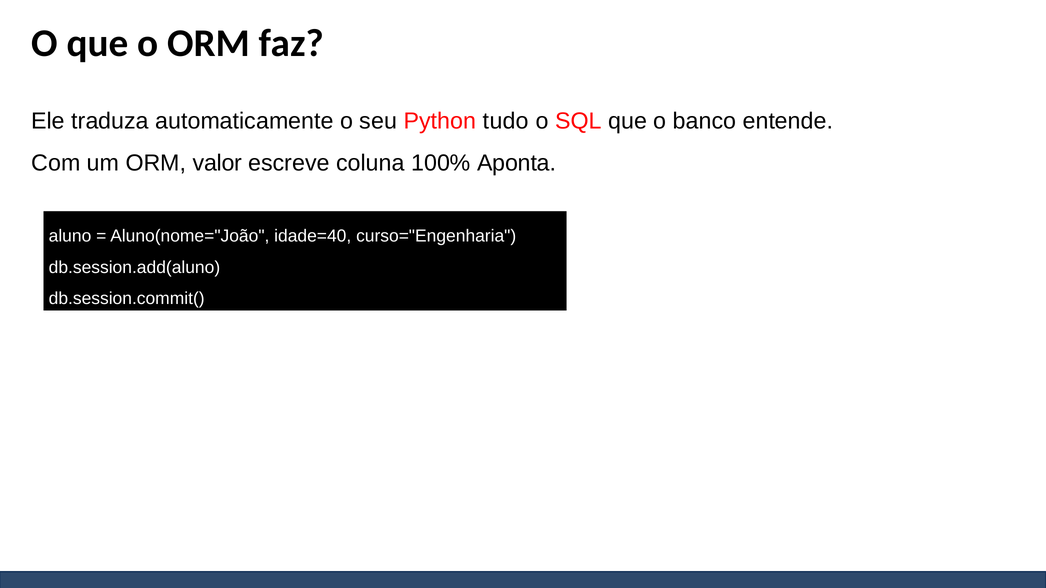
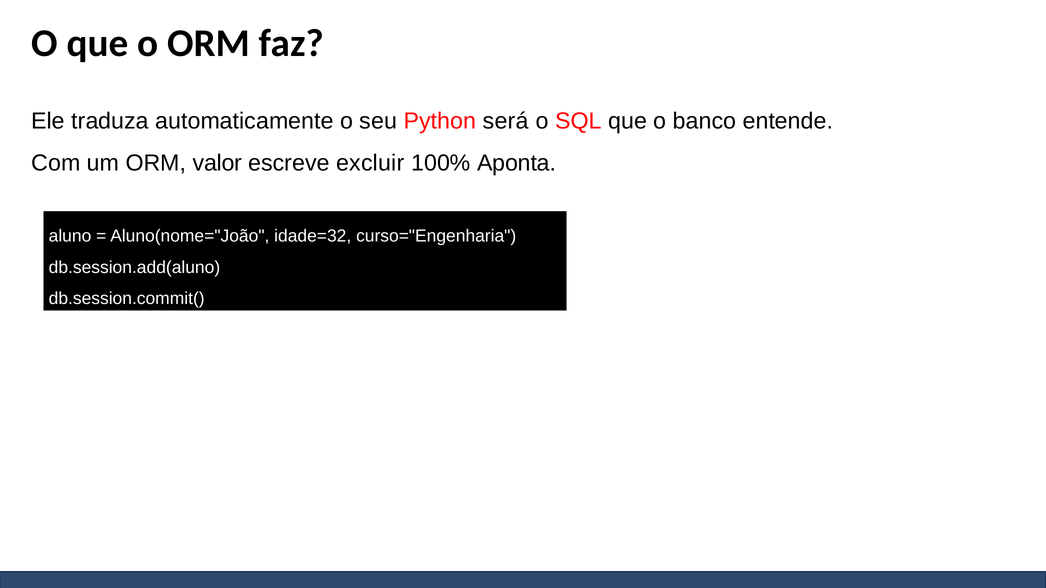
tudo: tudo -> será
coluna: coluna -> excluir
idade=40: idade=40 -> idade=32
